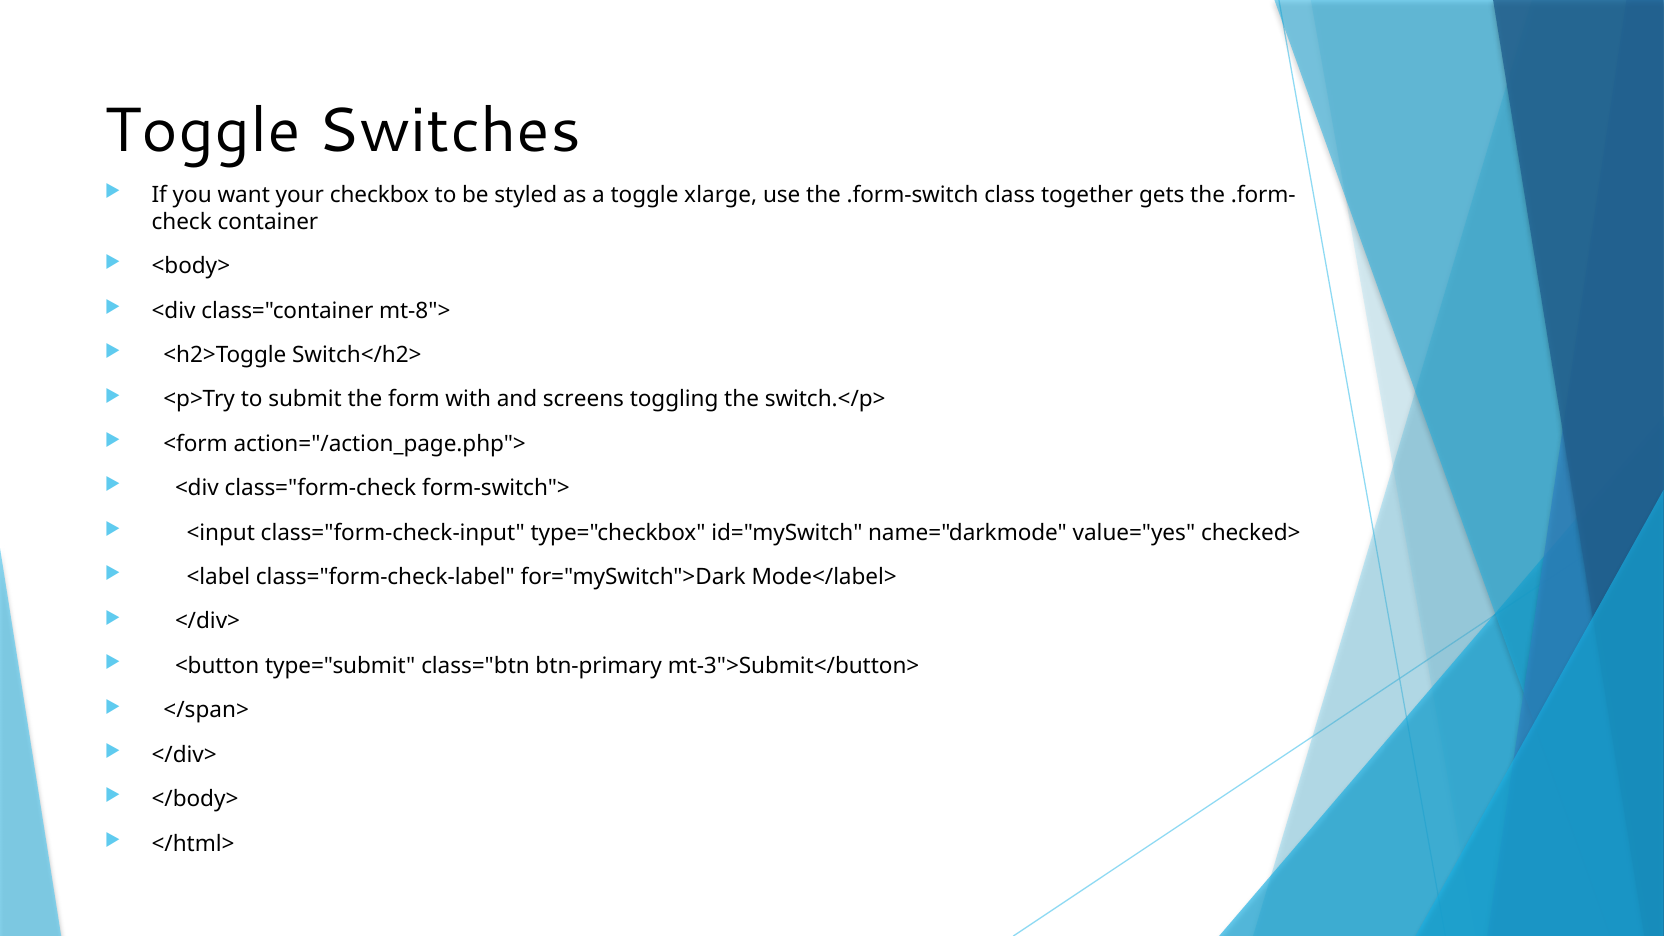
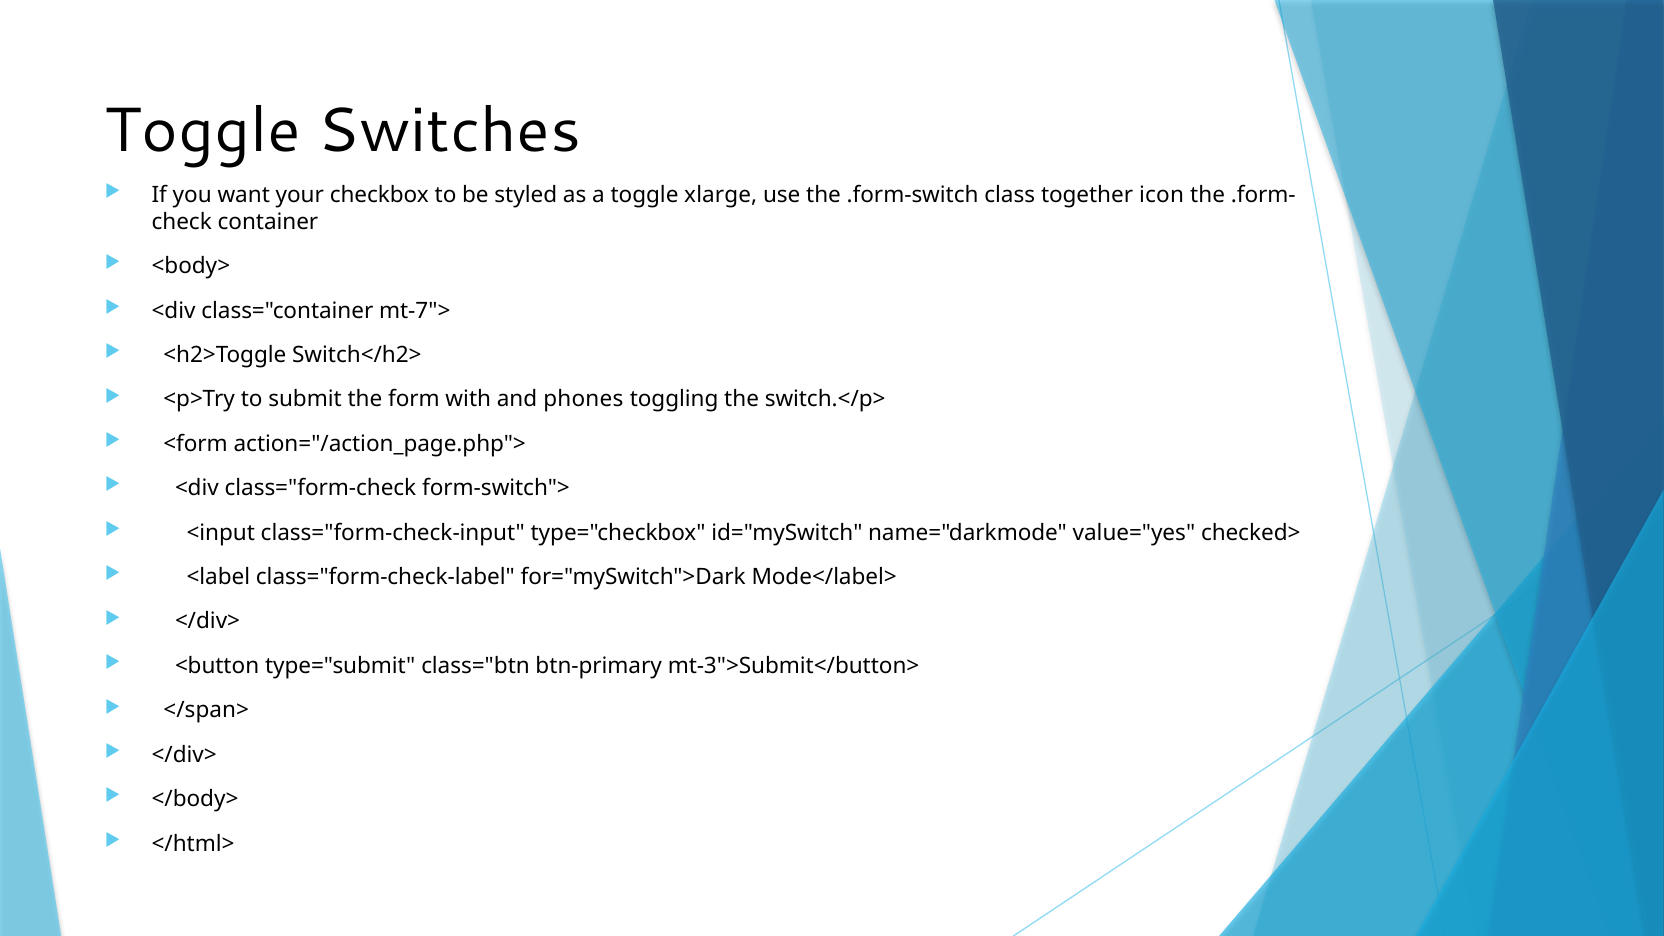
gets: gets -> icon
mt-8">: mt-8"> -> mt-7">
screens: screens -> phones
